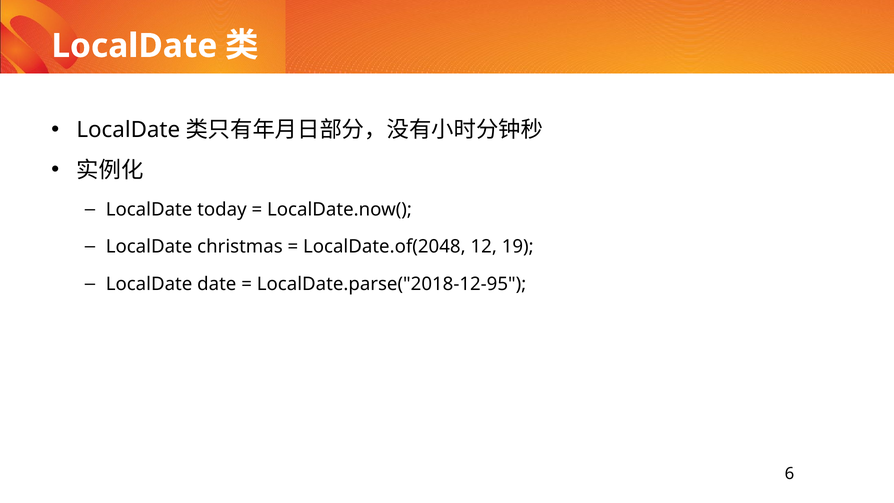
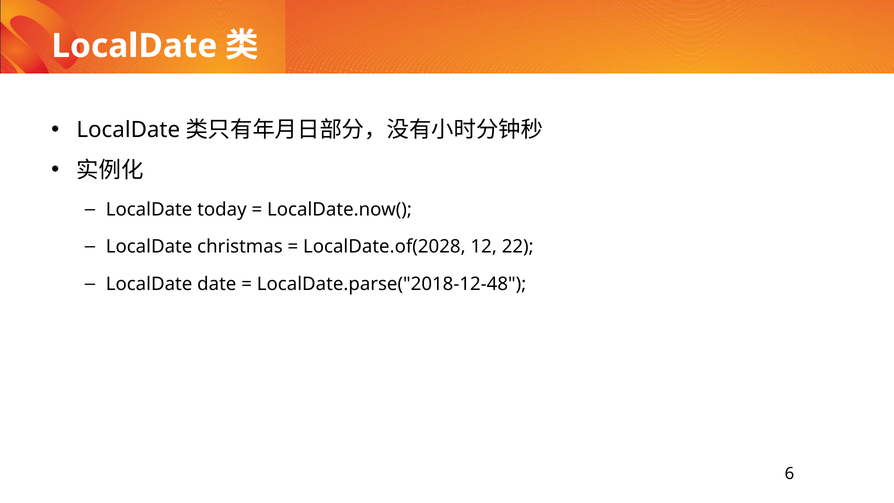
LocalDate.of(2048: LocalDate.of(2048 -> LocalDate.of(2028
19: 19 -> 22
LocalDate.parse("2018-12-95: LocalDate.parse("2018-12-95 -> LocalDate.parse("2018-12-48
